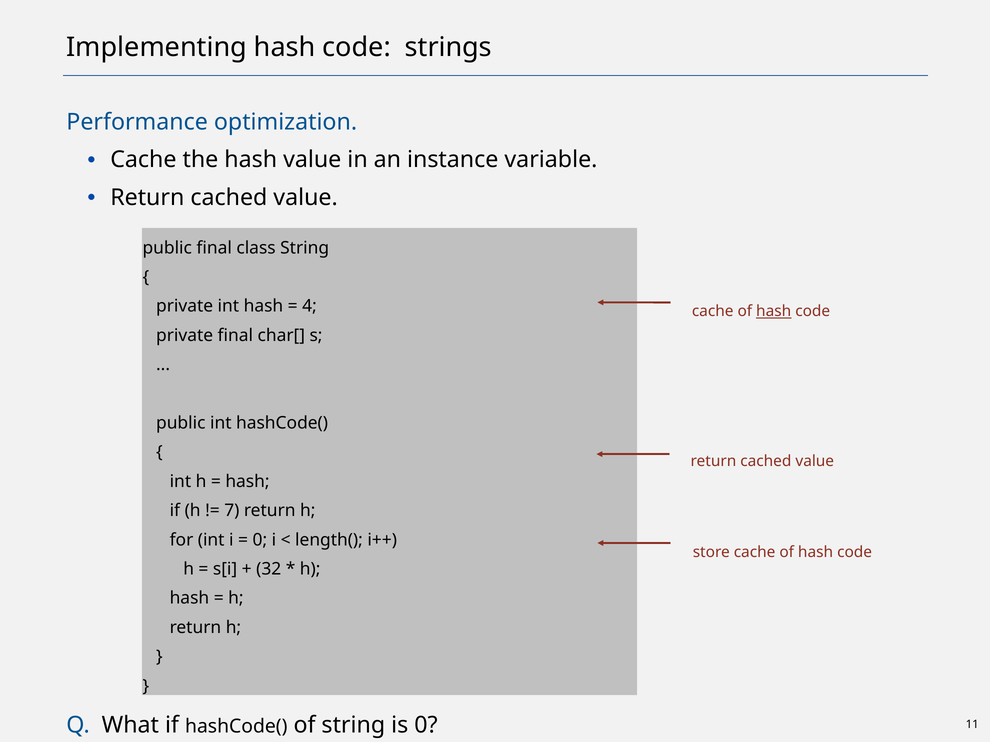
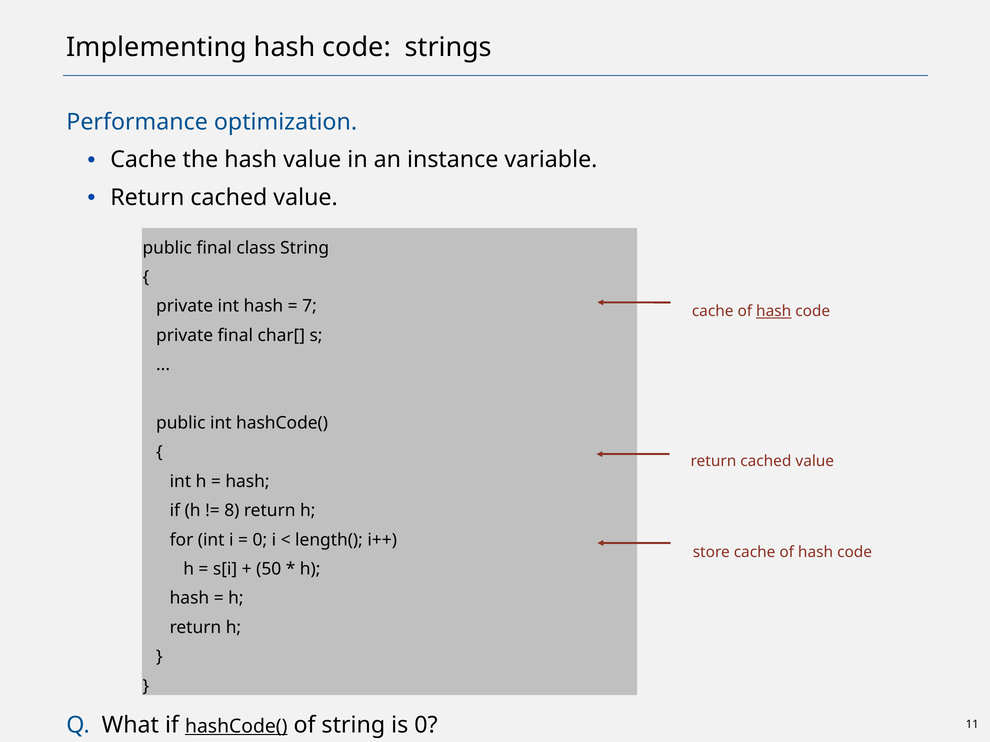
4: 4 -> 7
7: 7 -> 8
32: 32 -> 50
hashCode( at (236, 727) underline: none -> present
